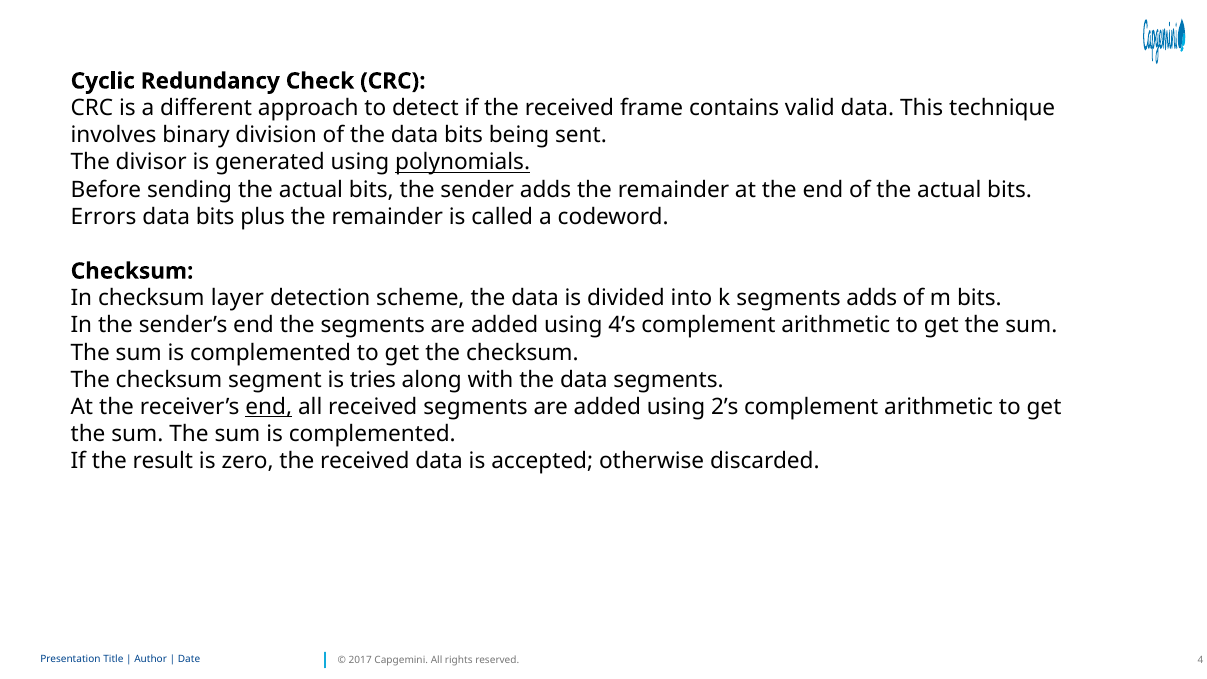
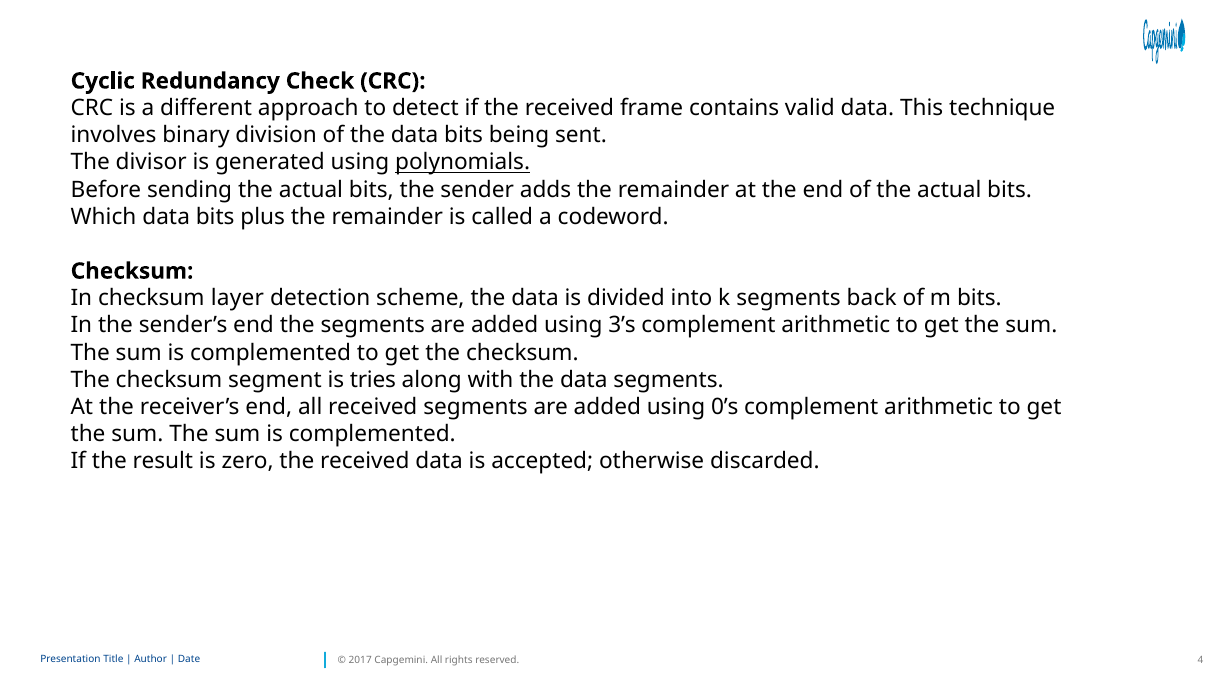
Errors: Errors -> Which
segments adds: adds -> back
4’s: 4’s -> 3’s
end at (269, 407) underline: present -> none
2’s: 2’s -> 0’s
